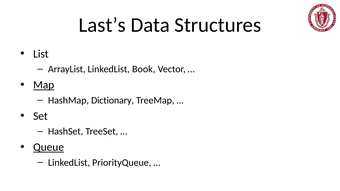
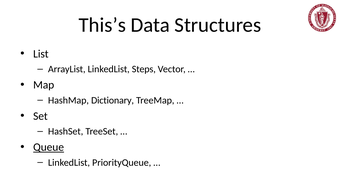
Last’s: Last’s -> This’s
Book: Book -> Steps
Map underline: present -> none
